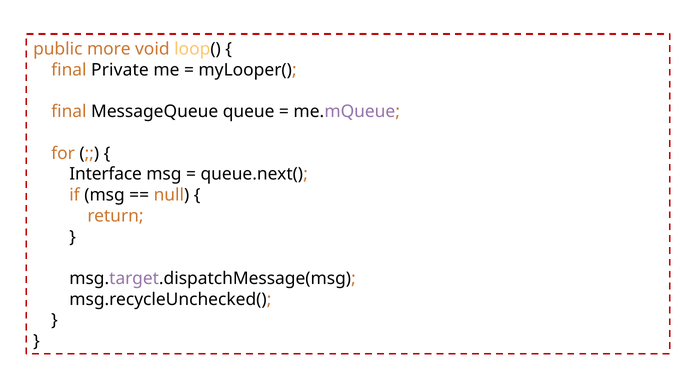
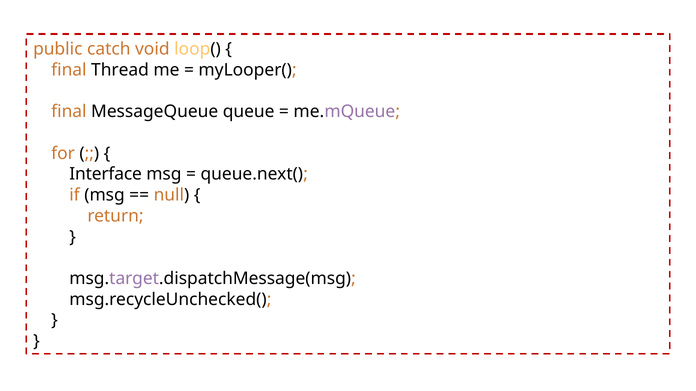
more: more -> catch
Private: Private -> Thread
